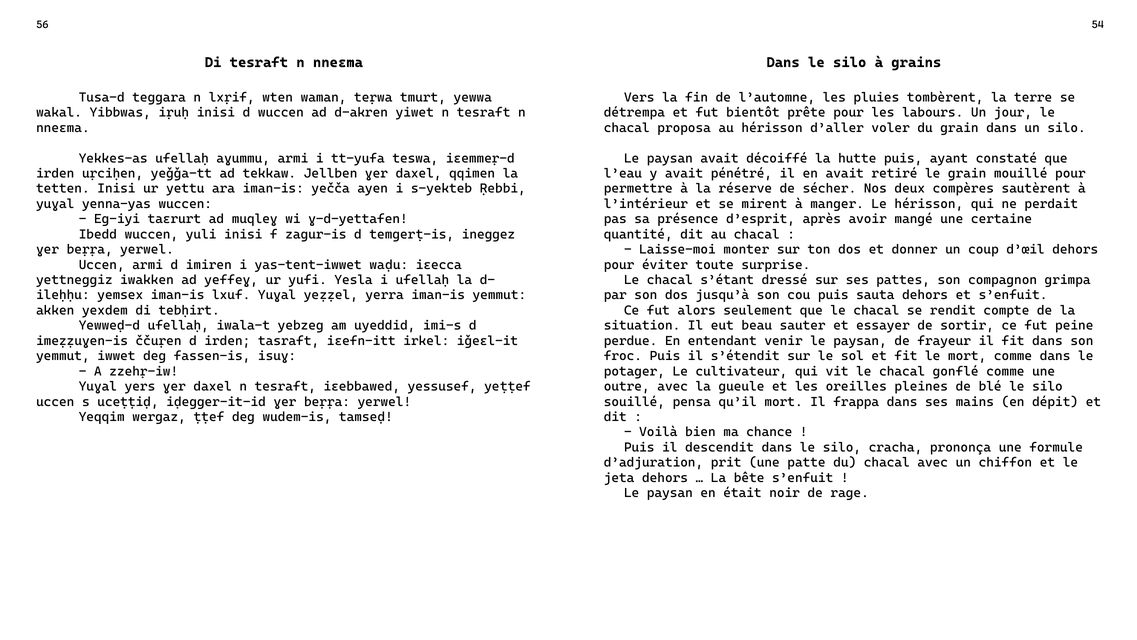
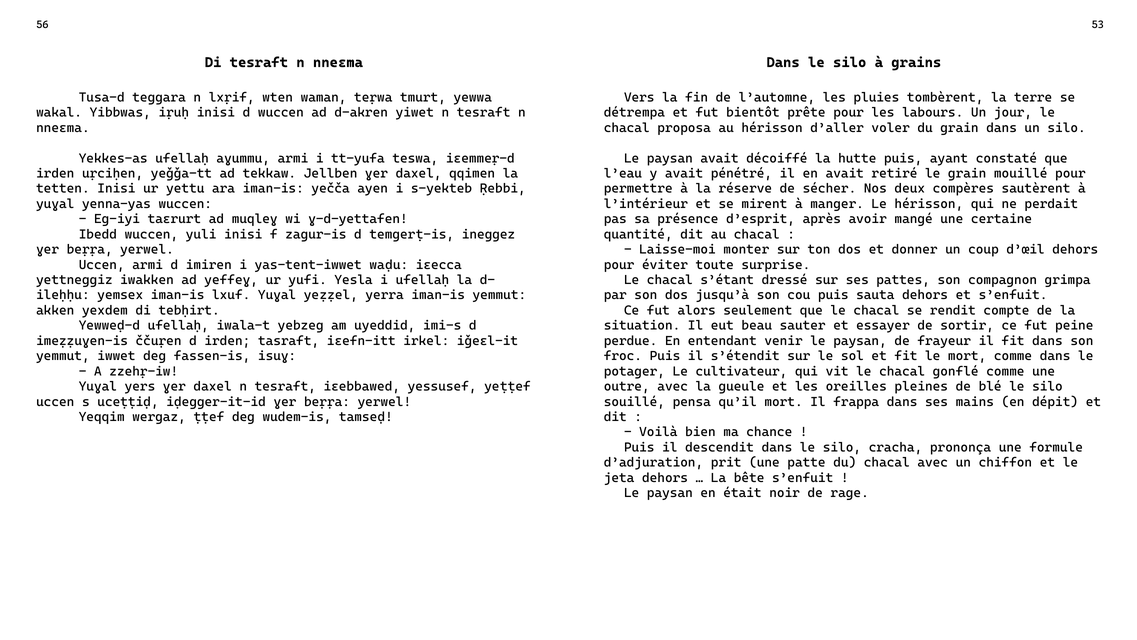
54: 54 -> 53
